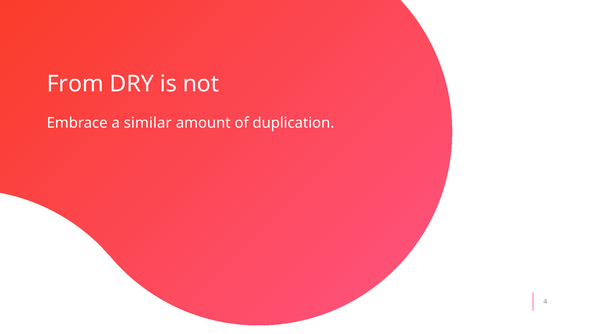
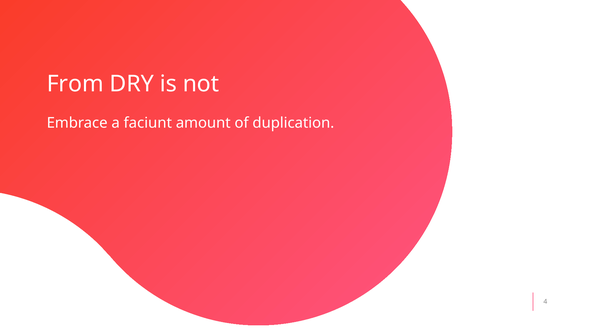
similar: similar -> faciunt
